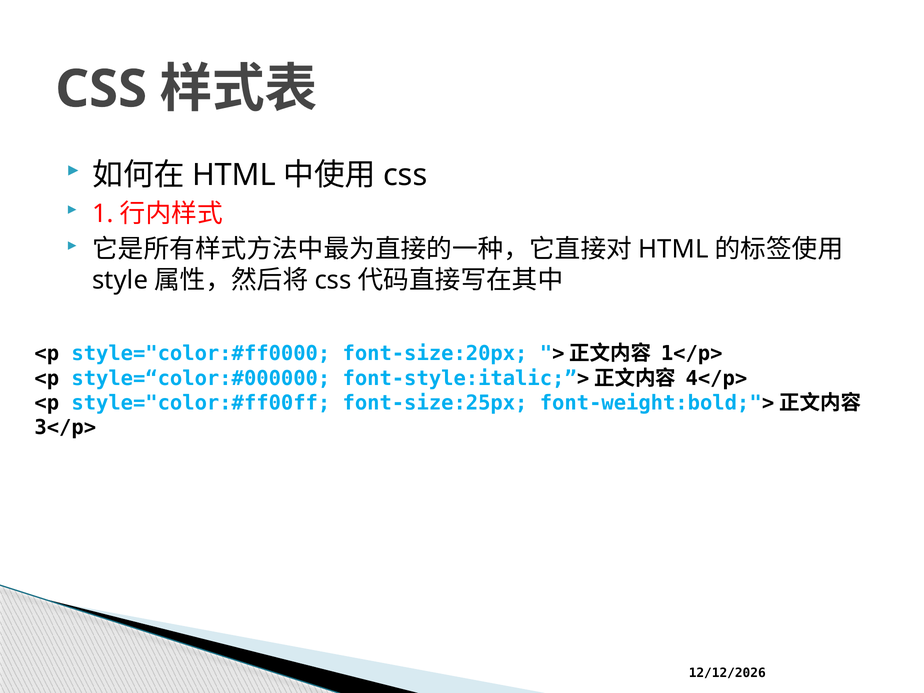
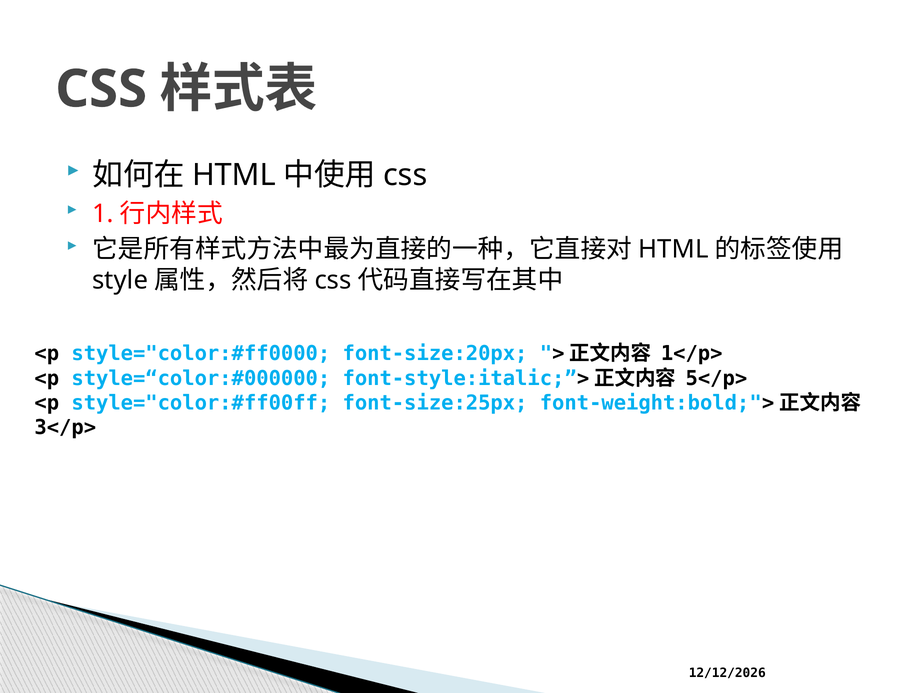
4</p>: 4</p> -> 5</p>
